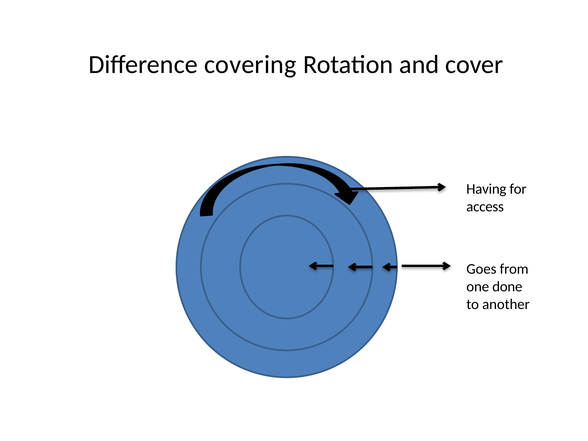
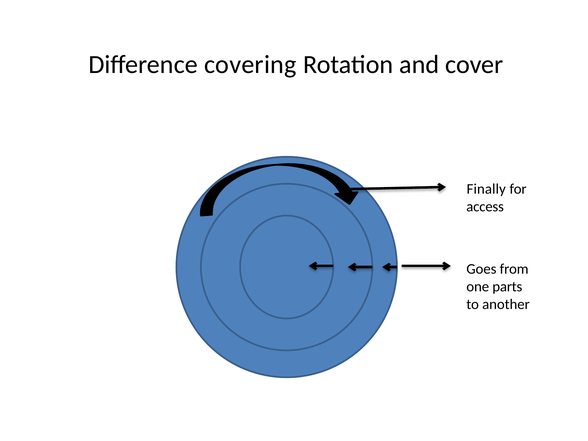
Having: Having -> Finally
done: done -> parts
